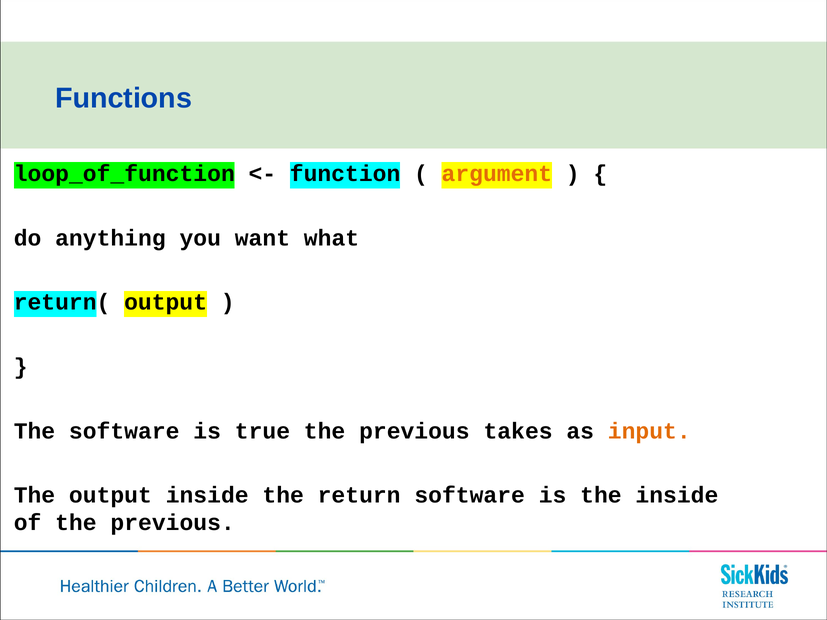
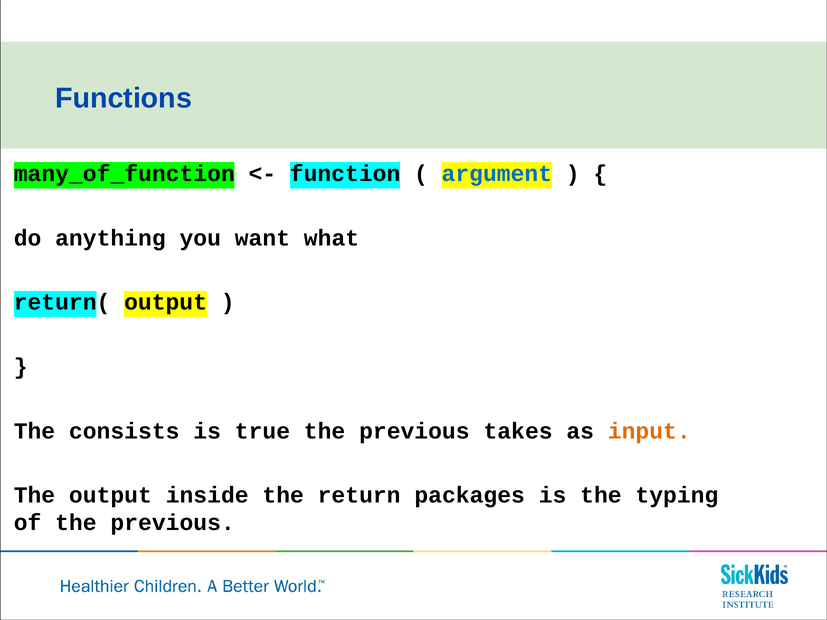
loop_of_function: loop_of_function -> many_of_function
argument colour: orange -> blue
The software: software -> consists
return software: software -> packages
the inside: inside -> typing
